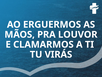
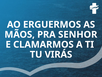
LOUVOR: LOUVOR -> SENHOR
